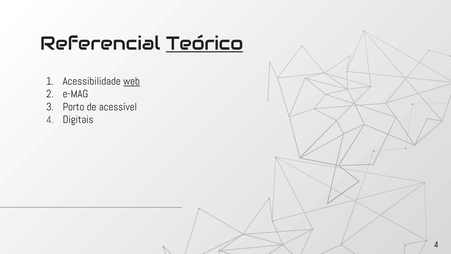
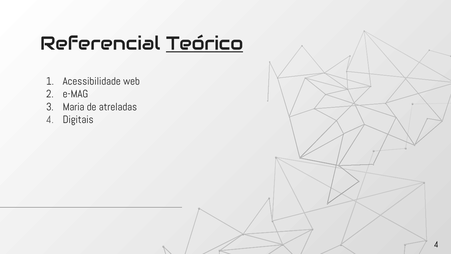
web underline: present -> none
Porto: Porto -> Maria
acessível: acessível -> atreladas
